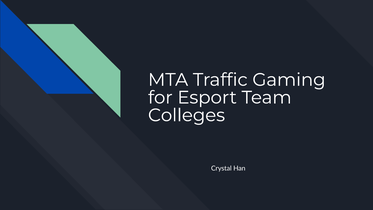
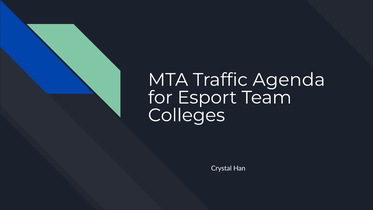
Gaming: Gaming -> Agenda
